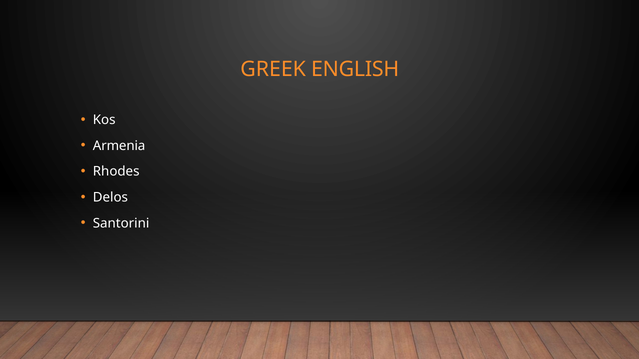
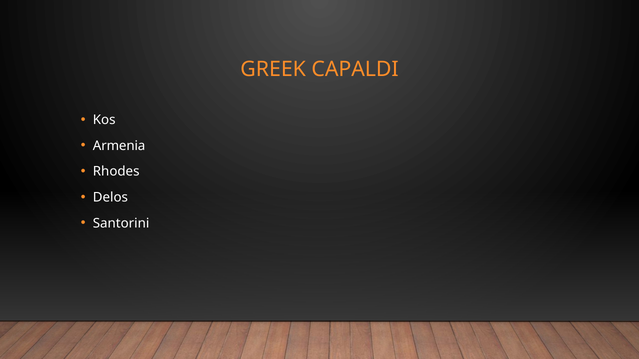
ENGLISH: ENGLISH -> CAPALDI
